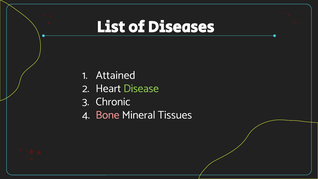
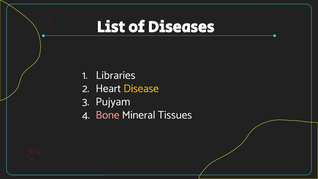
Attained: Attained -> Libraries
Disease colour: light green -> yellow
Chronic: Chronic -> Pujyam
